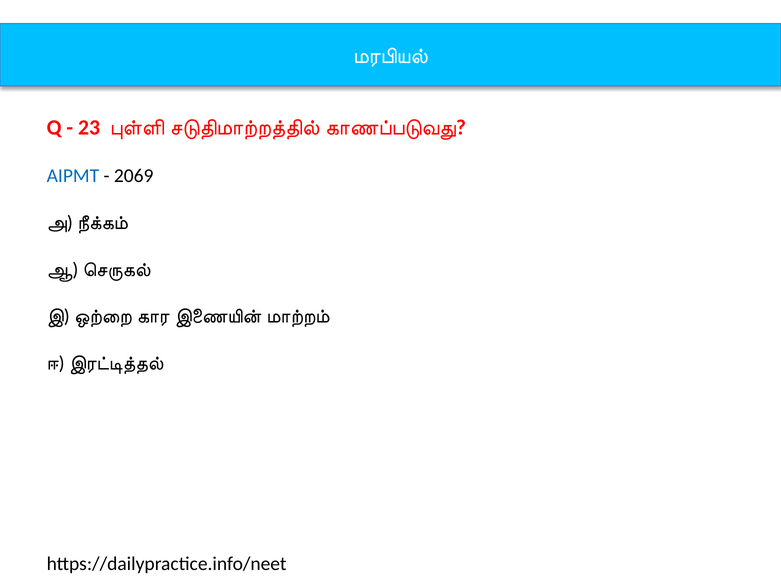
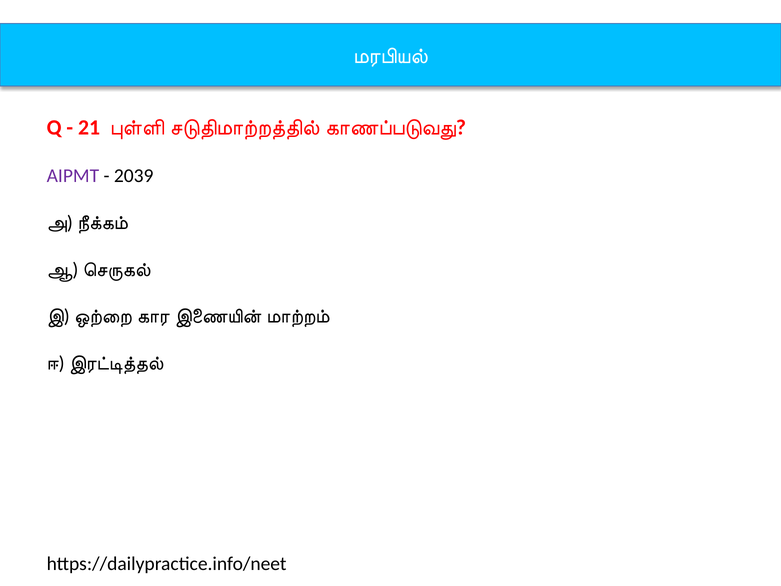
23: 23 -> 21
AIPMT colour: blue -> purple
2069: 2069 -> 2039
